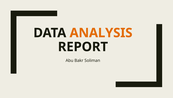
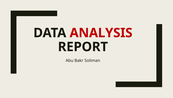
ANALYSIS colour: orange -> red
